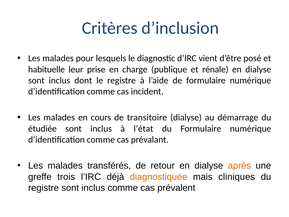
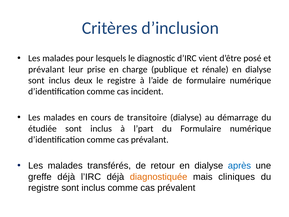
habituelle at (47, 69): habituelle -> prévalant
dont: dont -> deux
l’état: l’état -> l’part
après colour: orange -> blue
greffe trois: trois -> déjà
